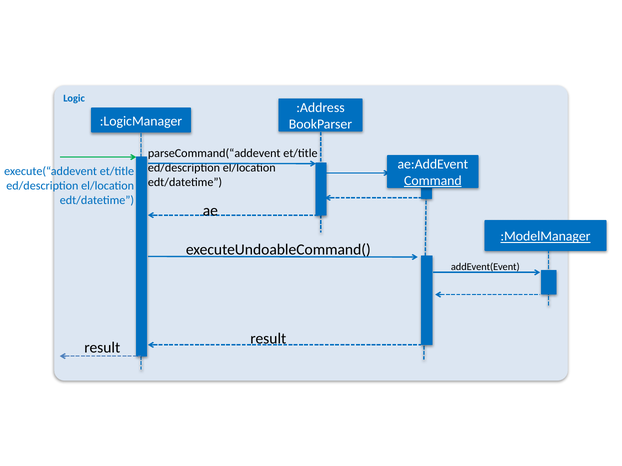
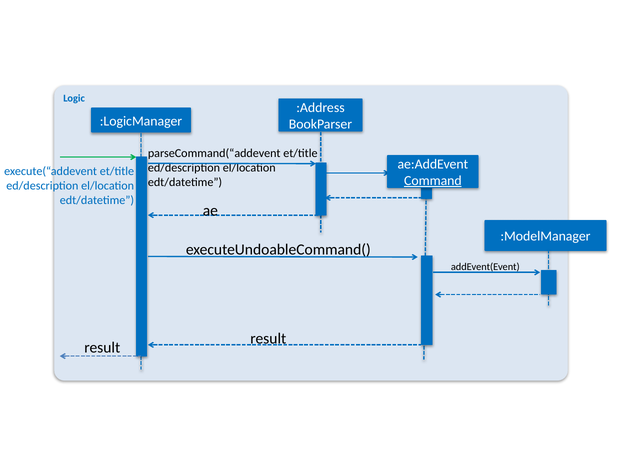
:ModelManager underline: present -> none
